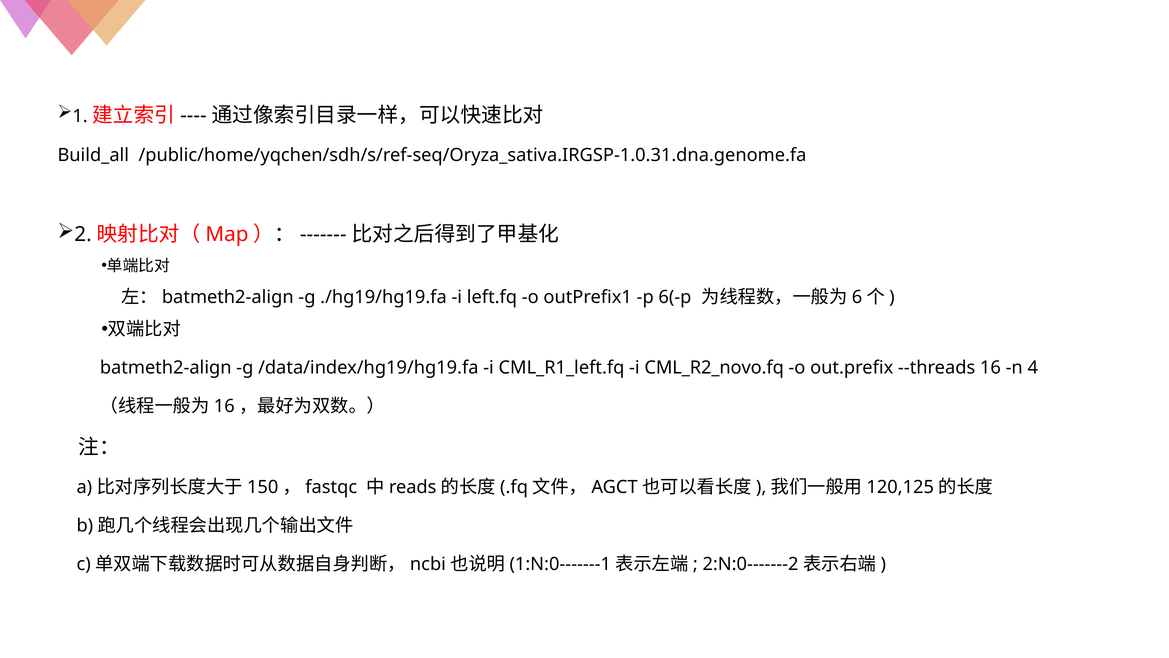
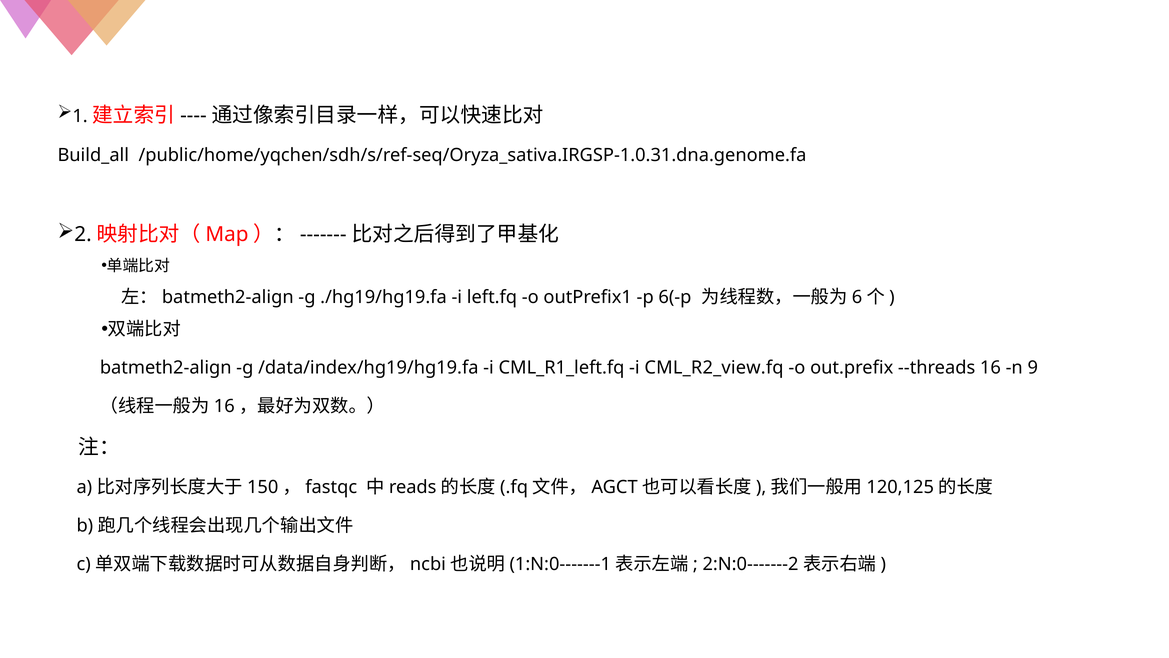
CML_R2_novo.fq: CML_R2_novo.fq -> CML_R2_view.fq
4: 4 -> 9
